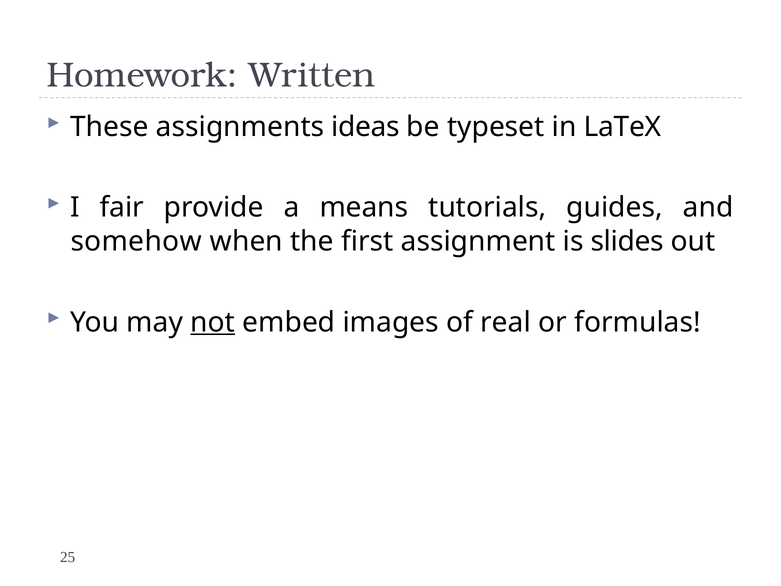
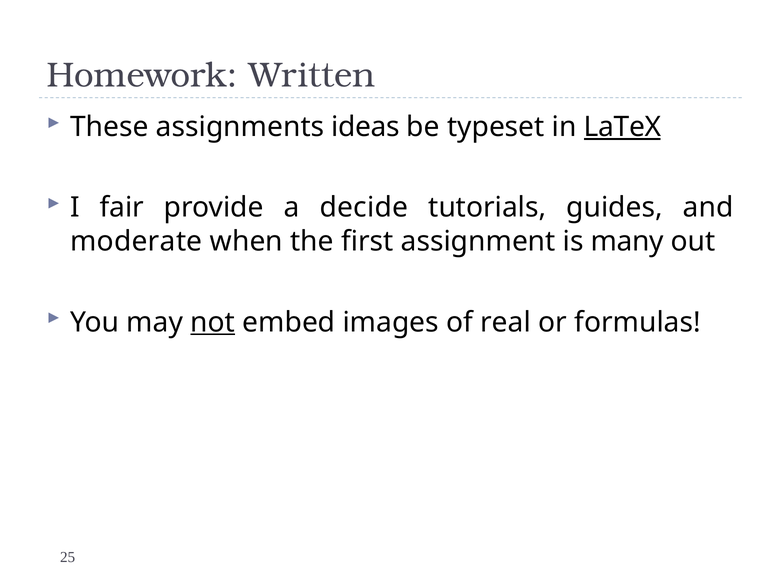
LaTeX underline: none -> present
means: means -> decide
somehow: somehow -> moderate
slides: slides -> many
